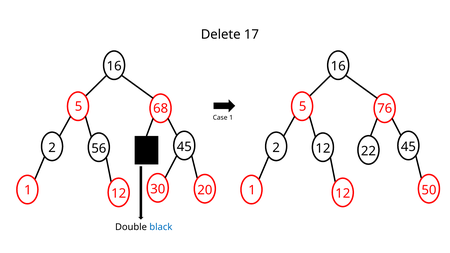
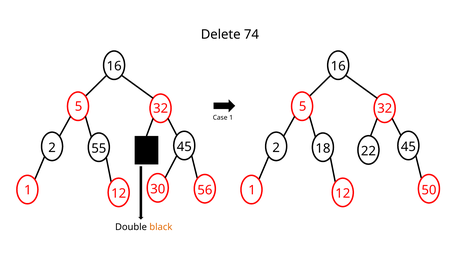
17: 17 -> 74
68 at (161, 109): 68 -> 32
76 at (385, 109): 76 -> 32
56: 56 -> 55
2 12: 12 -> 18
20: 20 -> 56
black colour: blue -> orange
